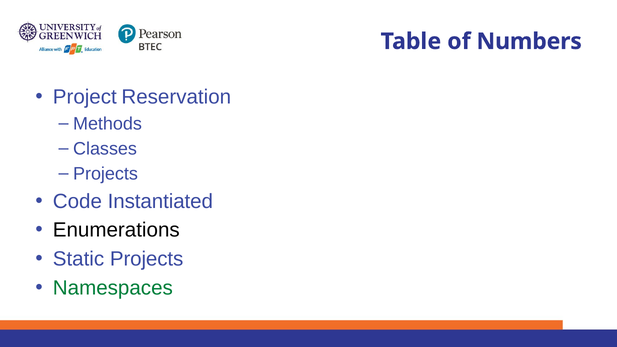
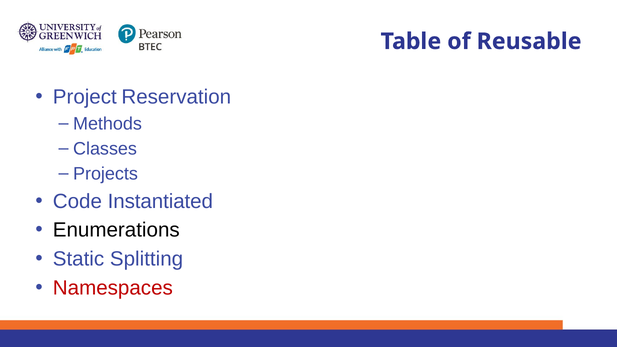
Numbers: Numbers -> Reusable
Static Projects: Projects -> Splitting
Namespaces colour: green -> red
